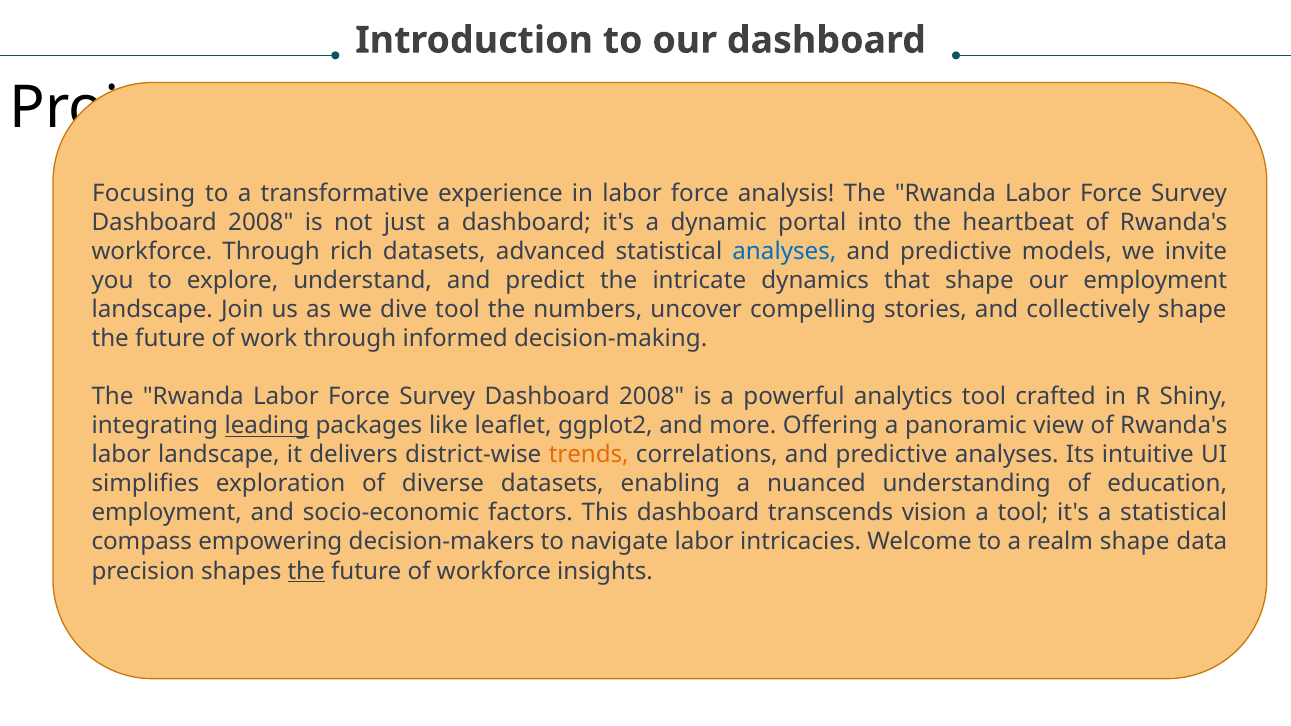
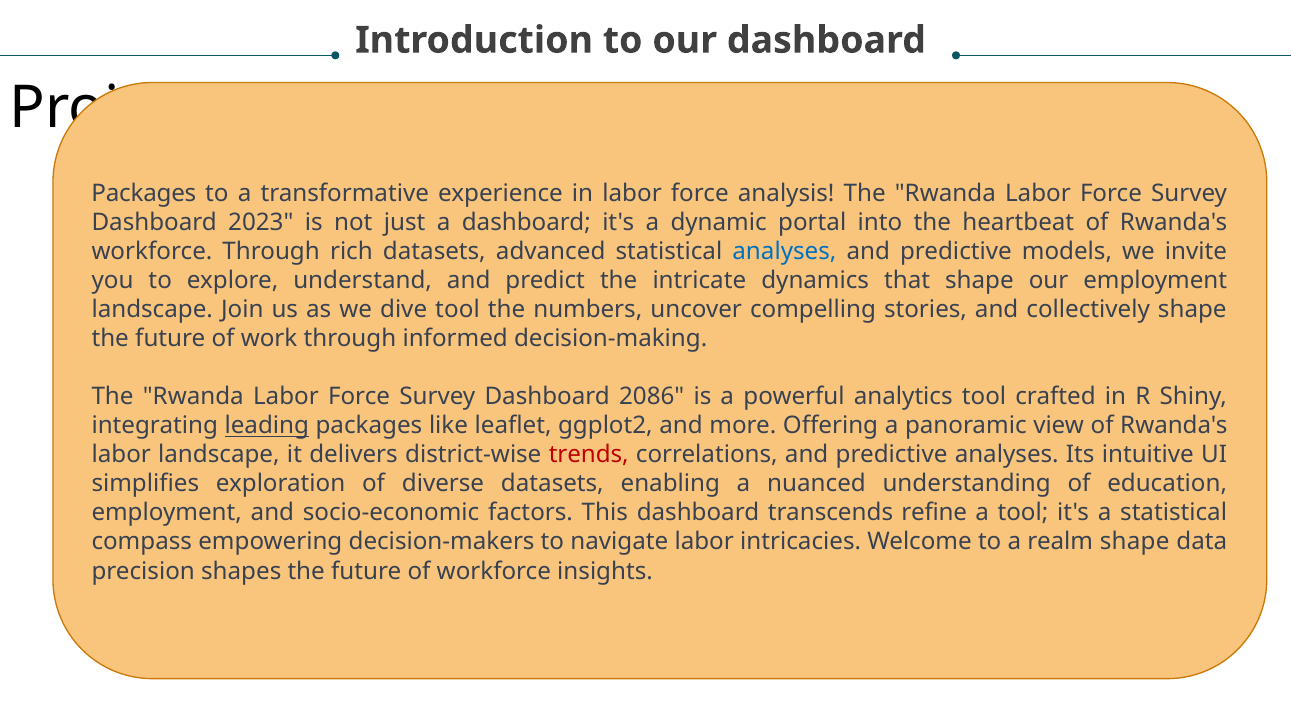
Focusing at (144, 194): Focusing -> Packages
2008 at (261, 223): 2008 -> 2023
2008 at (652, 397): 2008 -> 2086
trends colour: orange -> red
vision: vision -> refine
the at (306, 571) underline: present -> none
